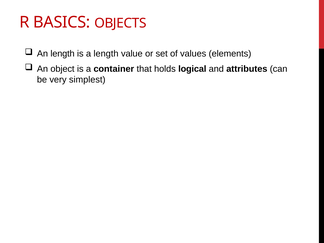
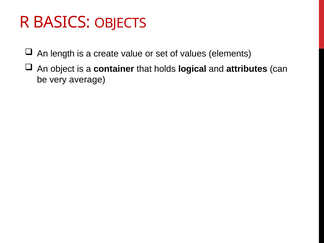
a length: length -> create
simplest: simplest -> average
